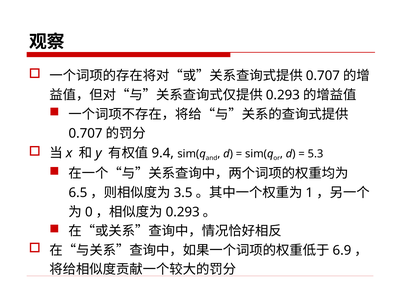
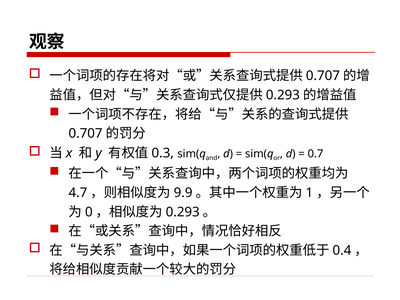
9.4: 9.4 -> 0.3
5.3: 5.3 -> 0.7
6.5: 6.5 -> 4.7
3.5: 3.5 -> 9.9
6.9: 6.9 -> 0.4
